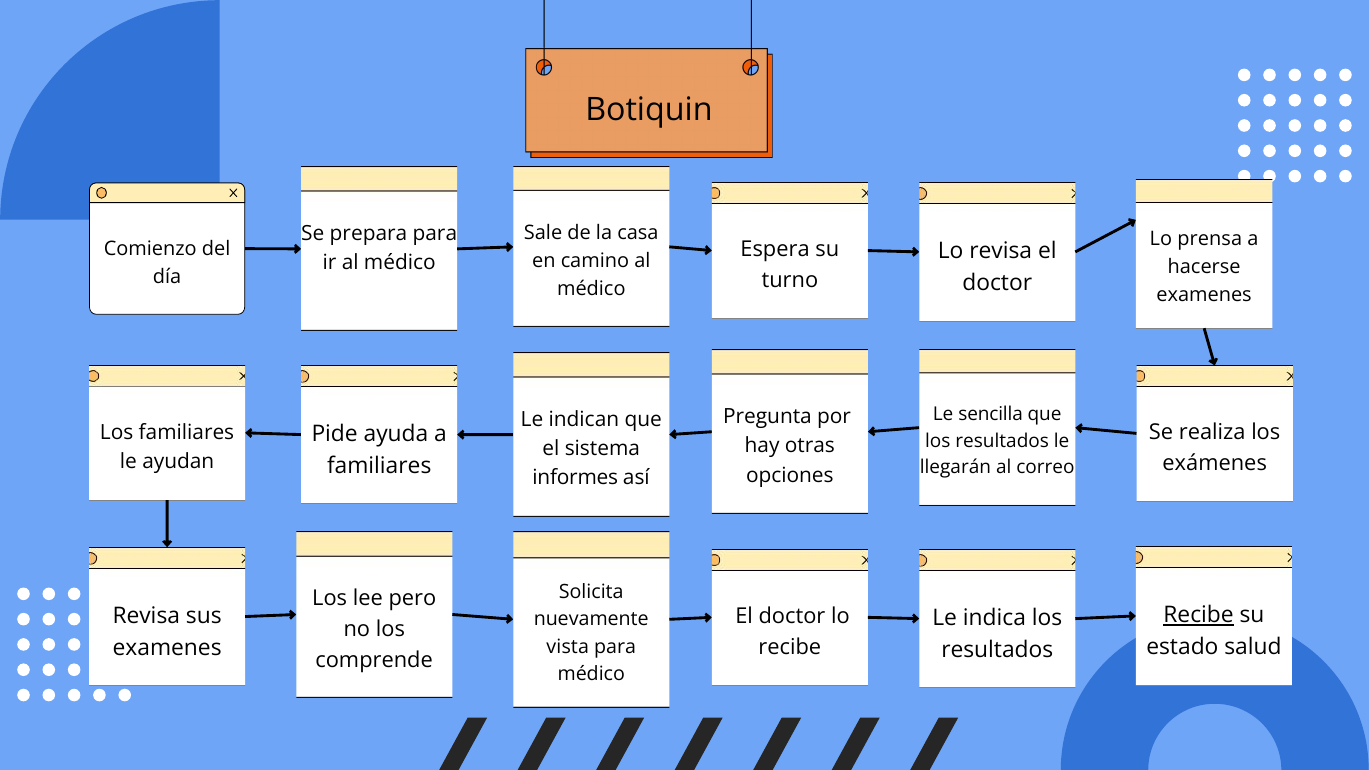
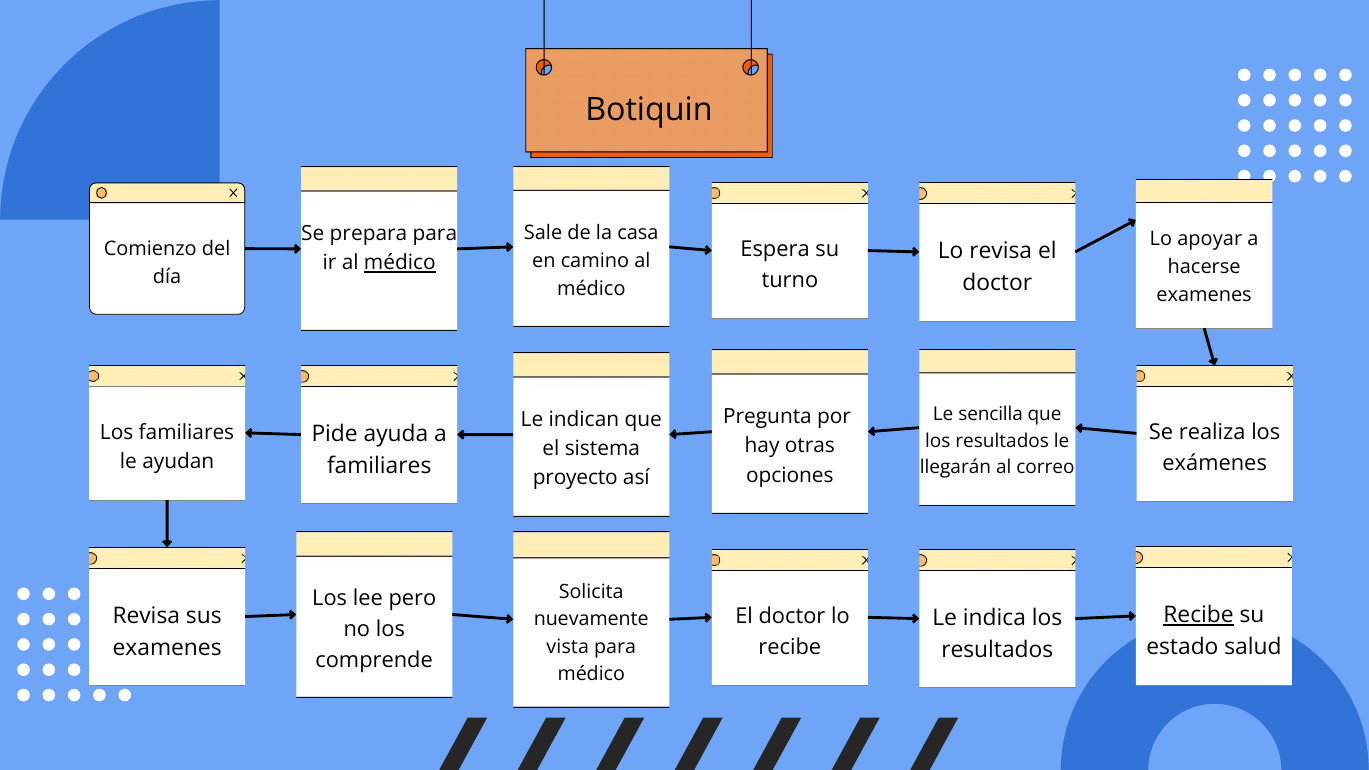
prensa: prensa -> apoyar
médico at (400, 263) underline: none -> present
informes: informes -> proyecto
